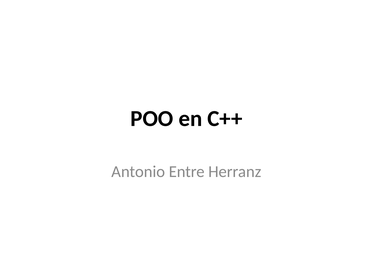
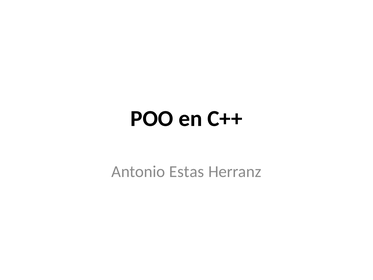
Entre: Entre -> Estas
